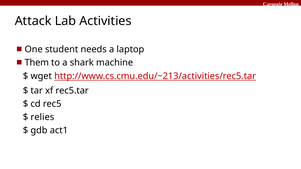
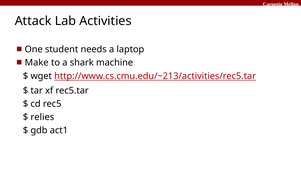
Them: Them -> Make
